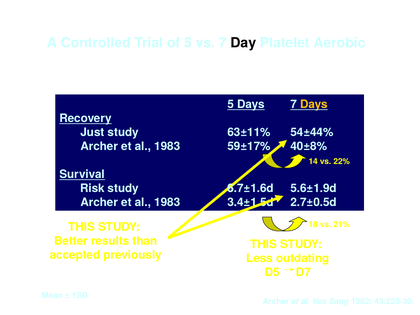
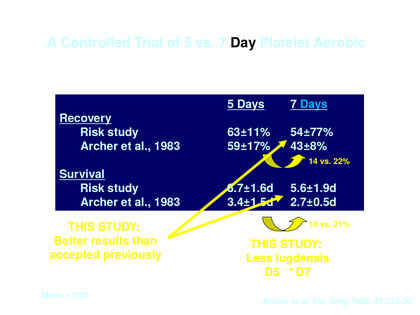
Days at (314, 104) colour: yellow -> light blue
Just at (92, 132): Just -> Risk
54±44%: 54±44% -> 54±77%
40±8%: 40±8% -> 43±8%
outdating: outdating -> lugdensis
